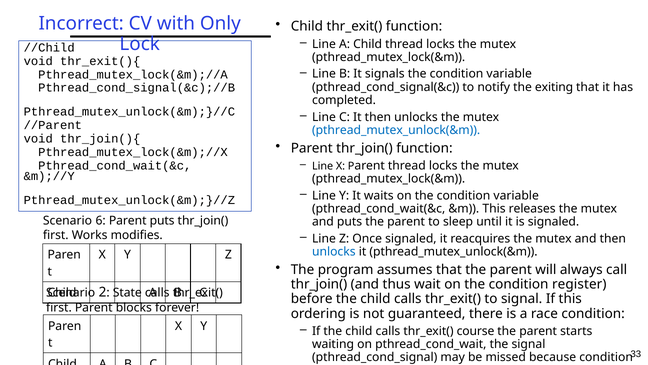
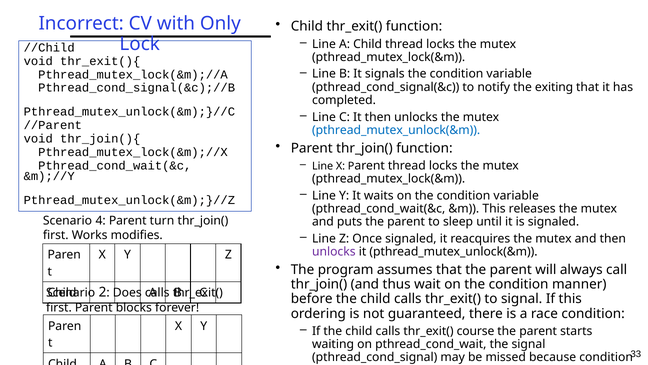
6: 6 -> 4
Parent puts: puts -> turn
unlocks at (334, 252) colour: blue -> purple
register: register -> manner
State: State -> Does
